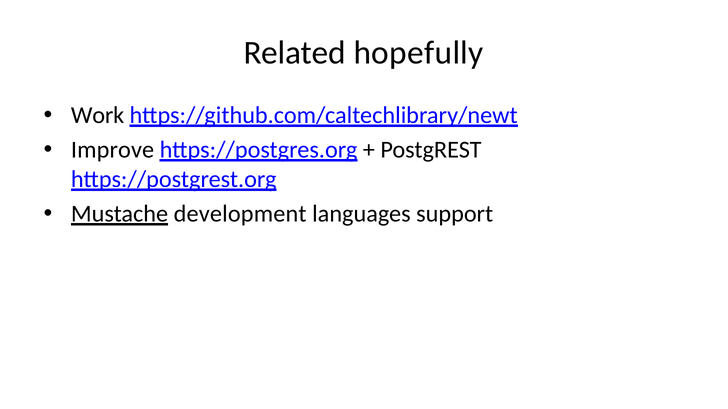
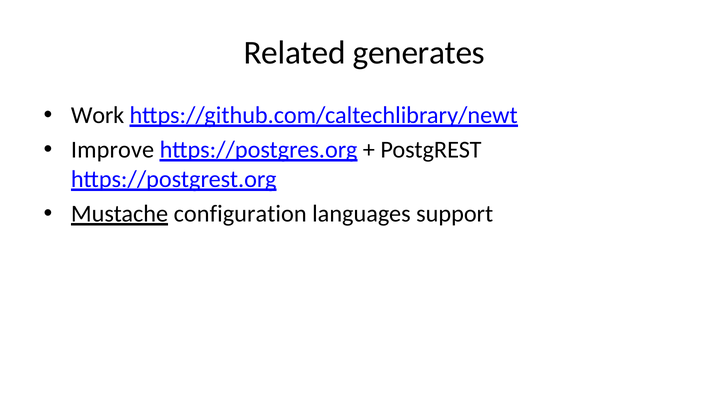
hopefully: hopefully -> generates
development: development -> configuration
